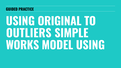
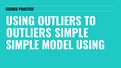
USING ORIGINAL: ORIGINAL -> OUTLIERS
WORKS at (22, 45): WORKS -> SIMPLE
